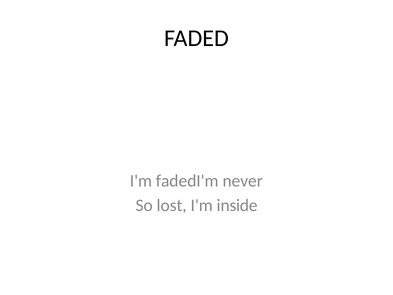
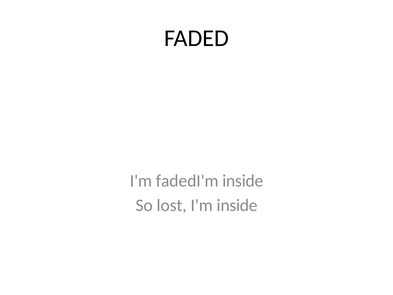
fadedI'm never: never -> inside
